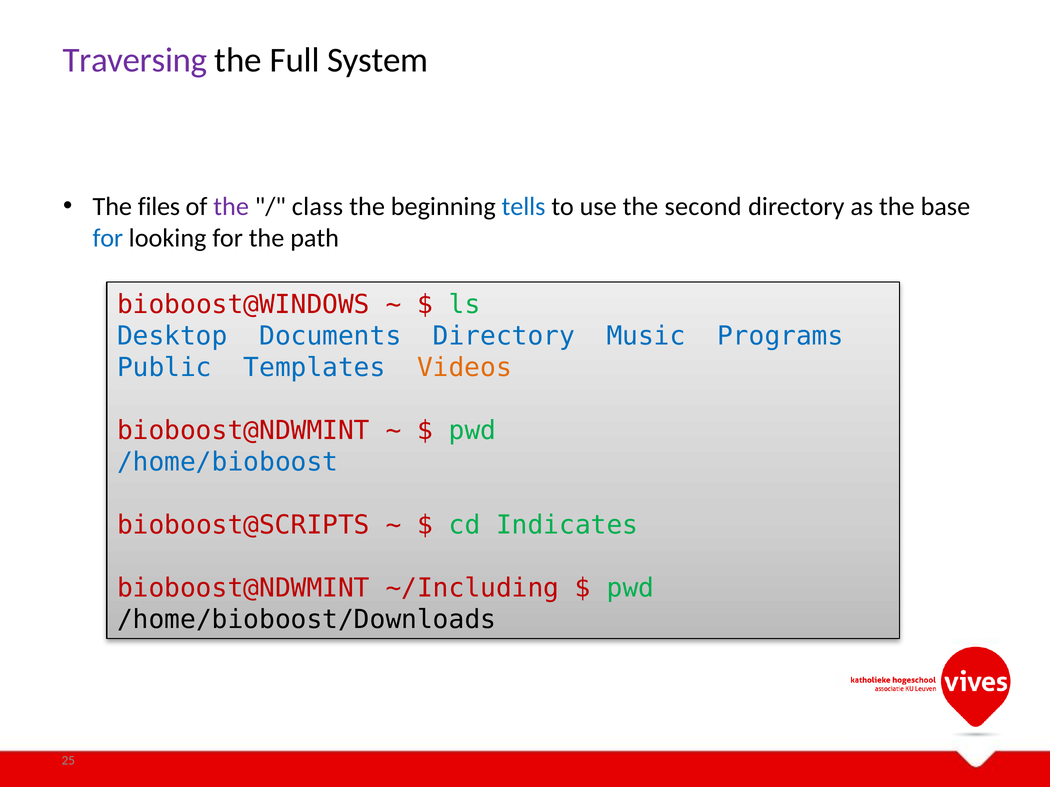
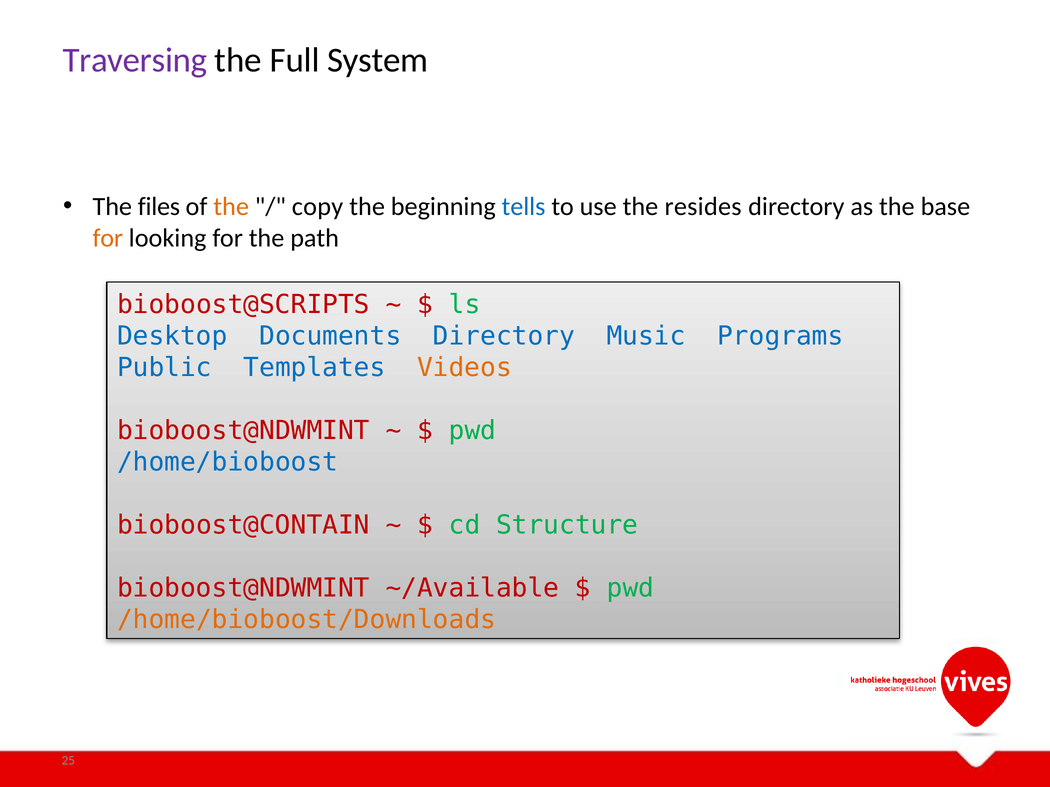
the at (231, 207) colour: purple -> orange
class: class -> copy
second: second -> resides
for at (108, 238) colour: blue -> orange
bioboost@WINDOWS: bioboost@WINDOWS -> bioboost@SCRIPTS
bioboost@SCRIPTS: bioboost@SCRIPTS -> bioboost@CONTAIN
Indicates: Indicates -> Structure
~/Including: ~/Including -> ~/Available
/home/bioboost/Downloads colour: black -> orange
